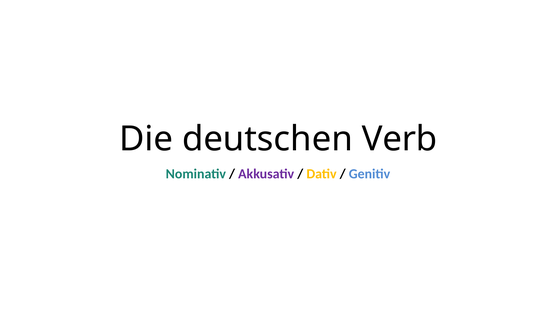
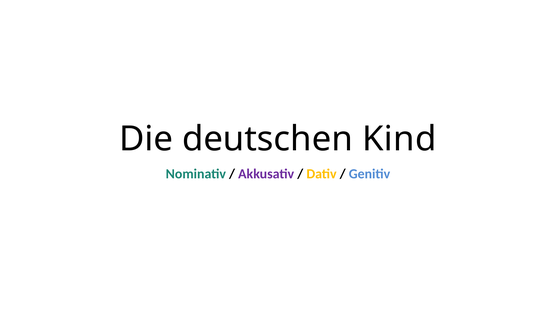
Verb: Verb -> Kind
